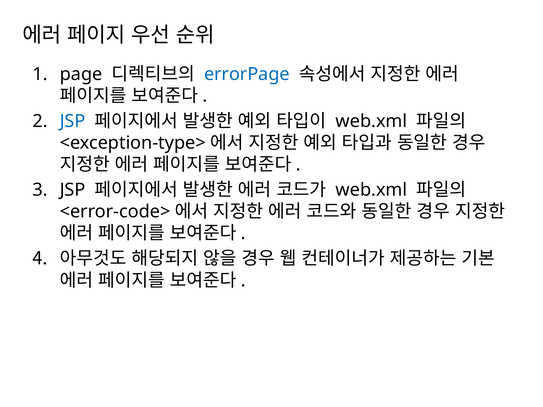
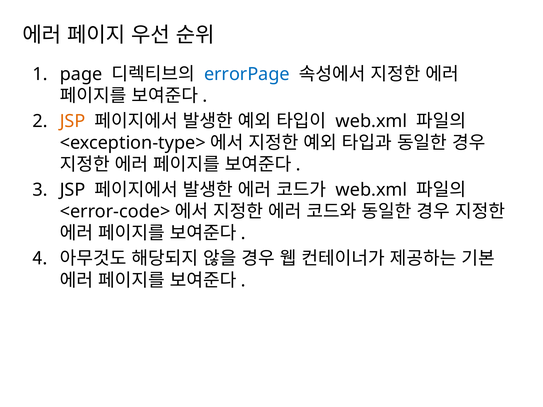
JSP at (73, 121) colour: blue -> orange
